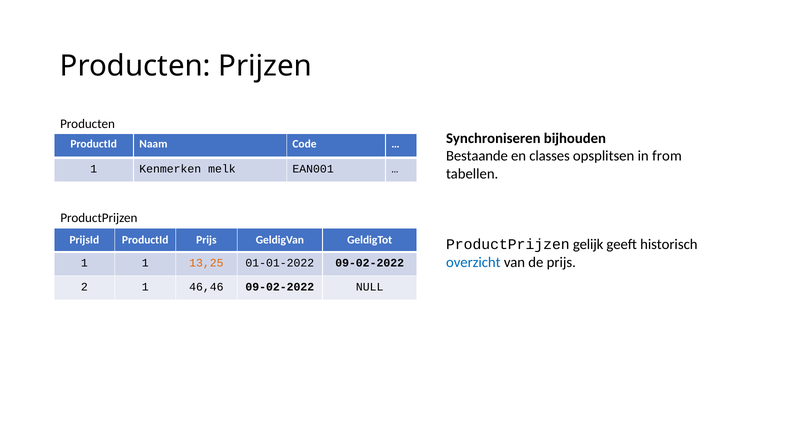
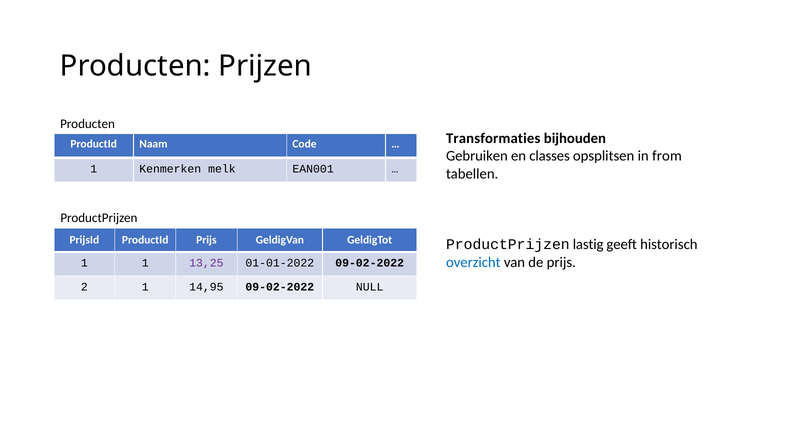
Synchroniseren: Synchroniseren -> Transformaties
Bestaande: Bestaande -> Gebruiken
gelijk: gelijk -> lastig
13,25 colour: orange -> purple
46,46: 46,46 -> 14,95
